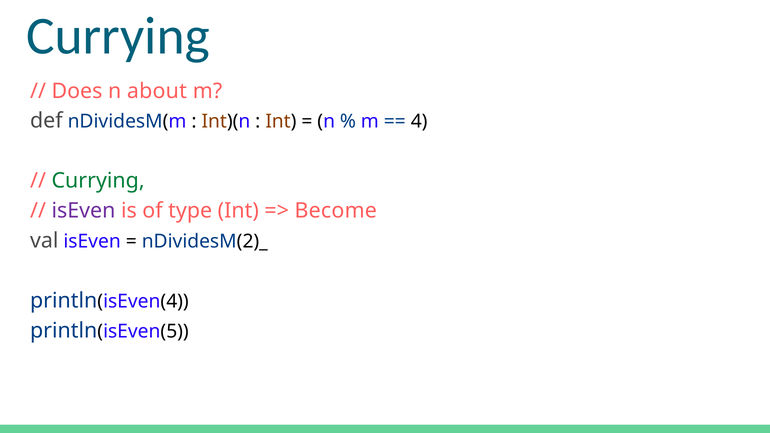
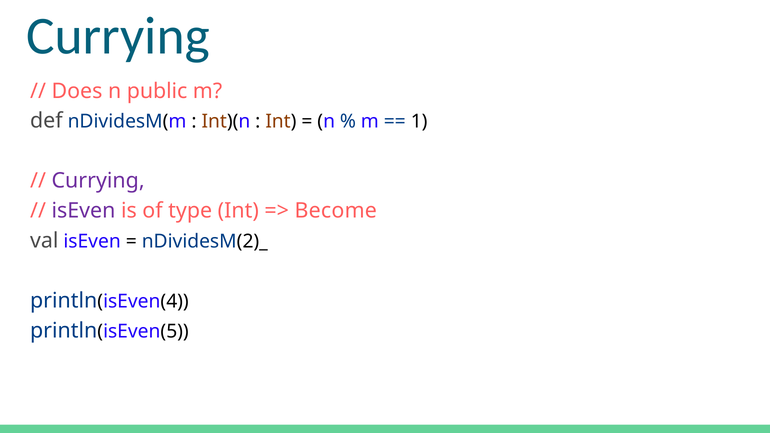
about: about -> public
4: 4 -> 1
Currying at (98, 181) colour: green -> purple
